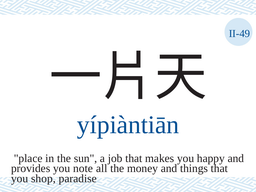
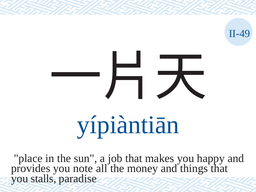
shop: shop -> stalls
